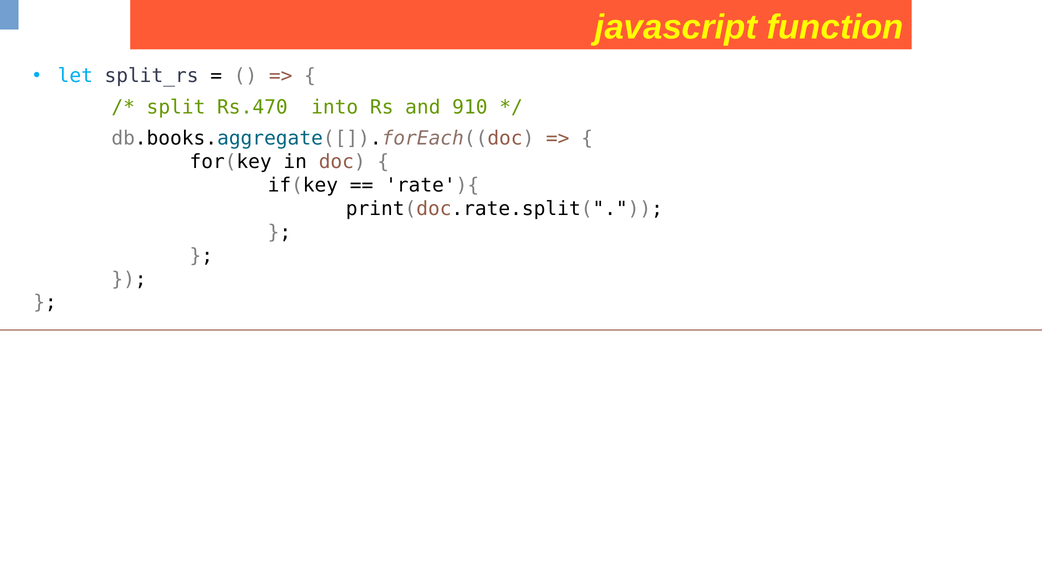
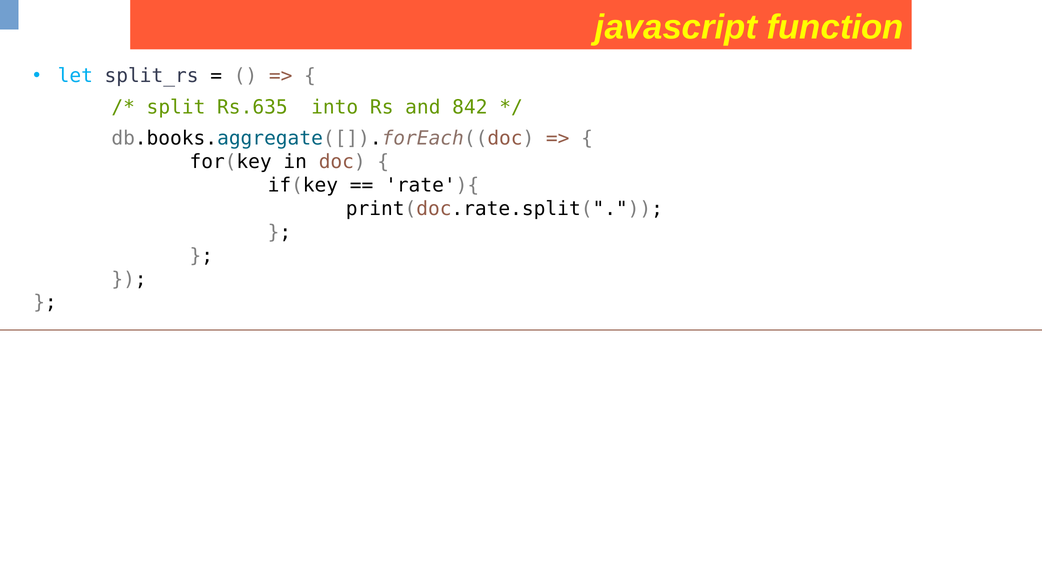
Rs.470: Rs.470 -> Rs.635
910: 910 -> 842
